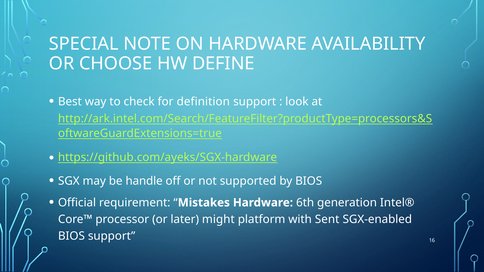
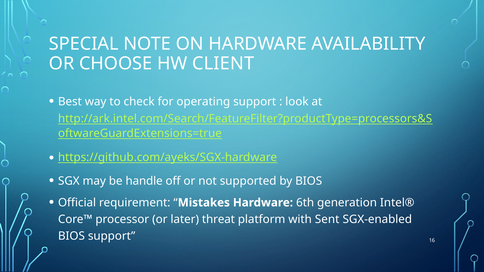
DEFINE: DEFINE -> CLIENT
definition: definition -> operating
might: might -> threat
